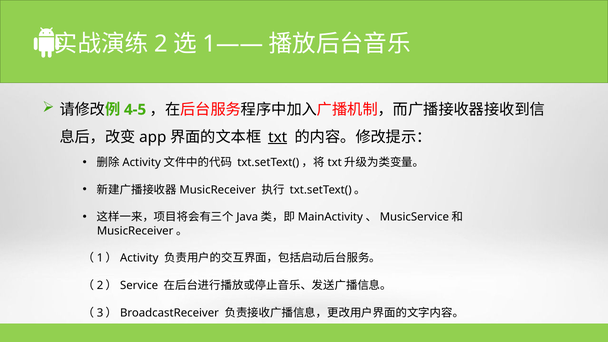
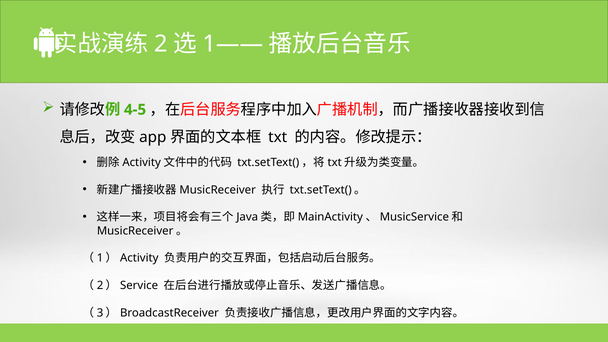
txt underline: present -> none
